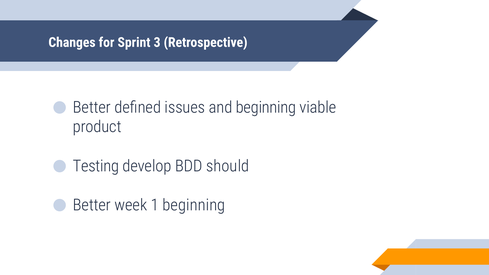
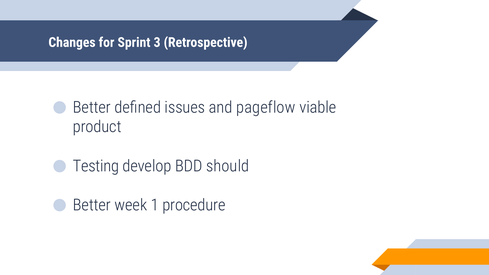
and beginning: beginning -> pageflow
1 beginning: beginning -> procedure
